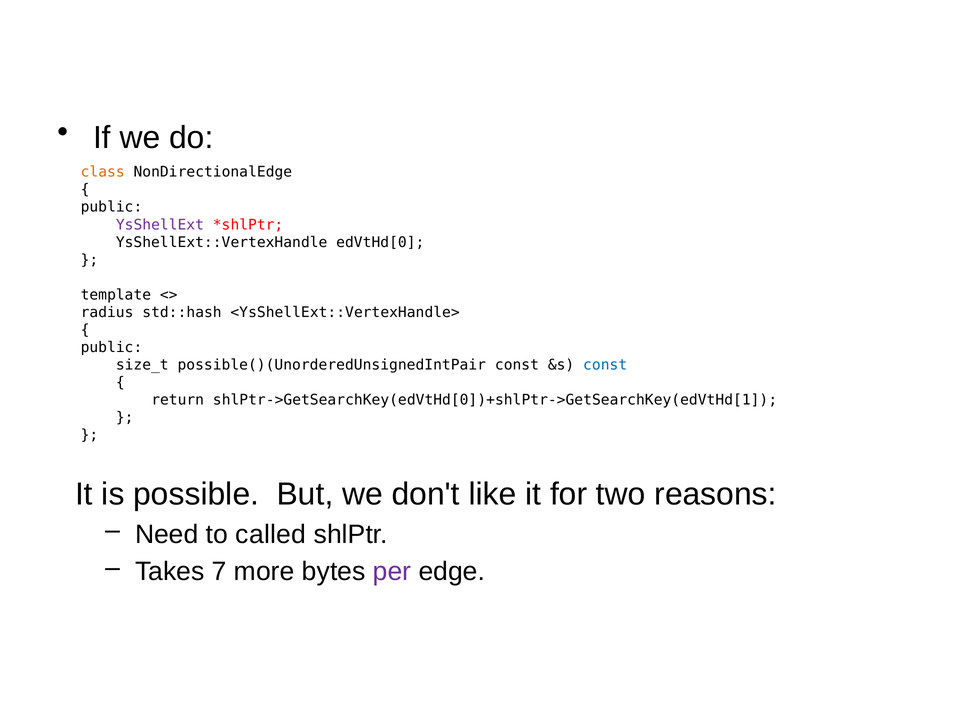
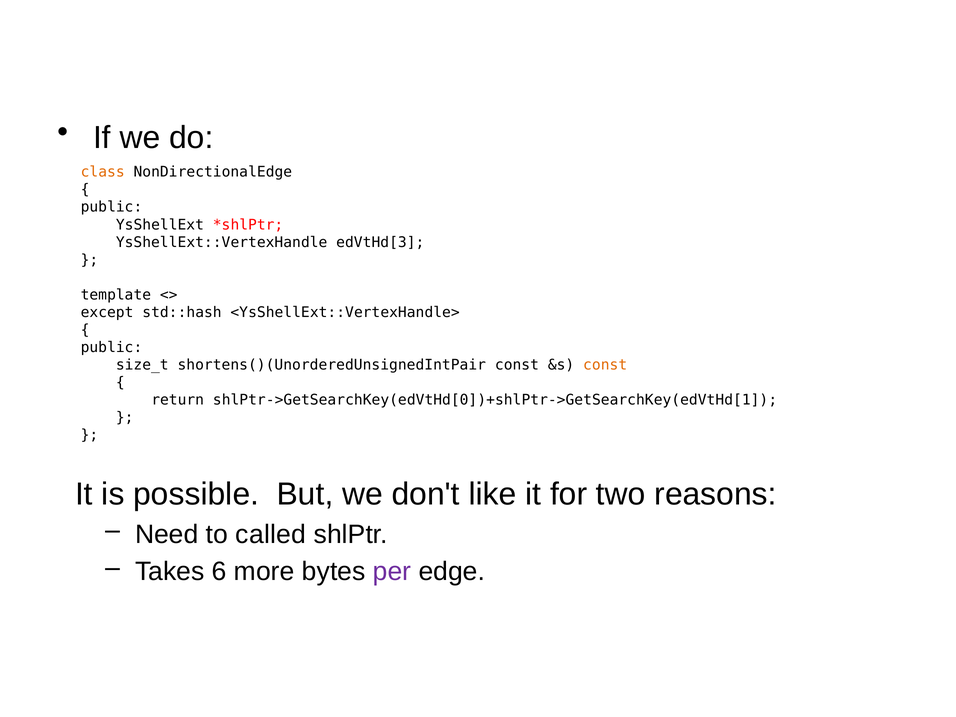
YsShellExt colour: purple -> black
edVtHd[0: edVtHd[0 -> edVtHd[3
radius: radius -> except
possible()(UnorderedUnsignedIntPair: possible()(UnorderedUnsignedIntPair -> shortens()(UnorderedUnsignedIntPair
const at (605, 365) colour: blue -> orange
7: 7 -> 6
